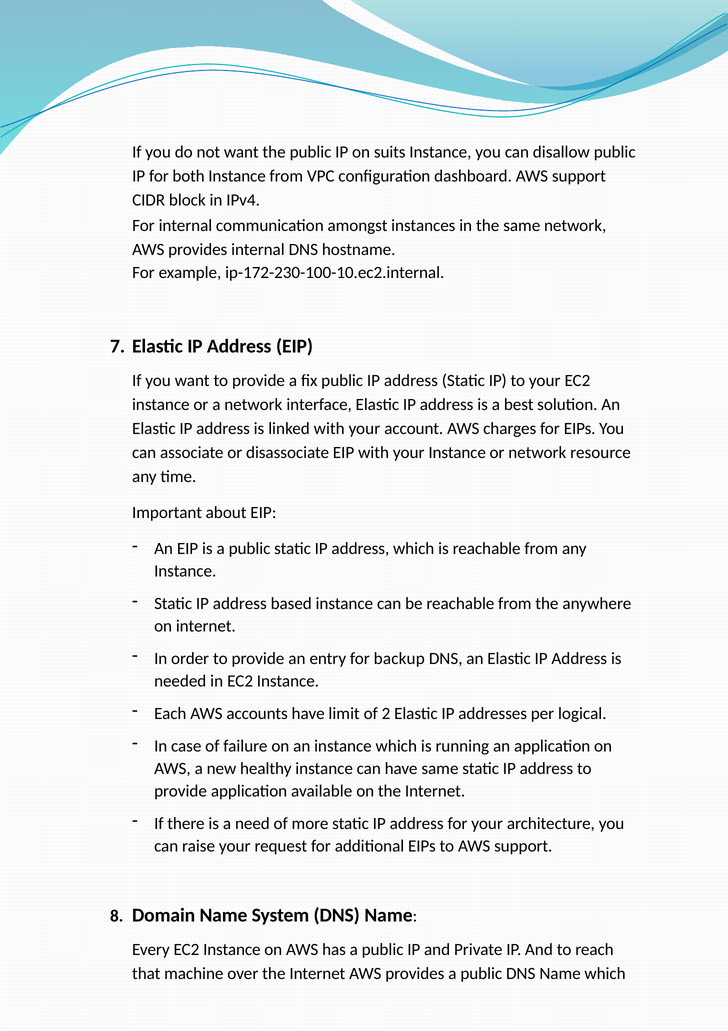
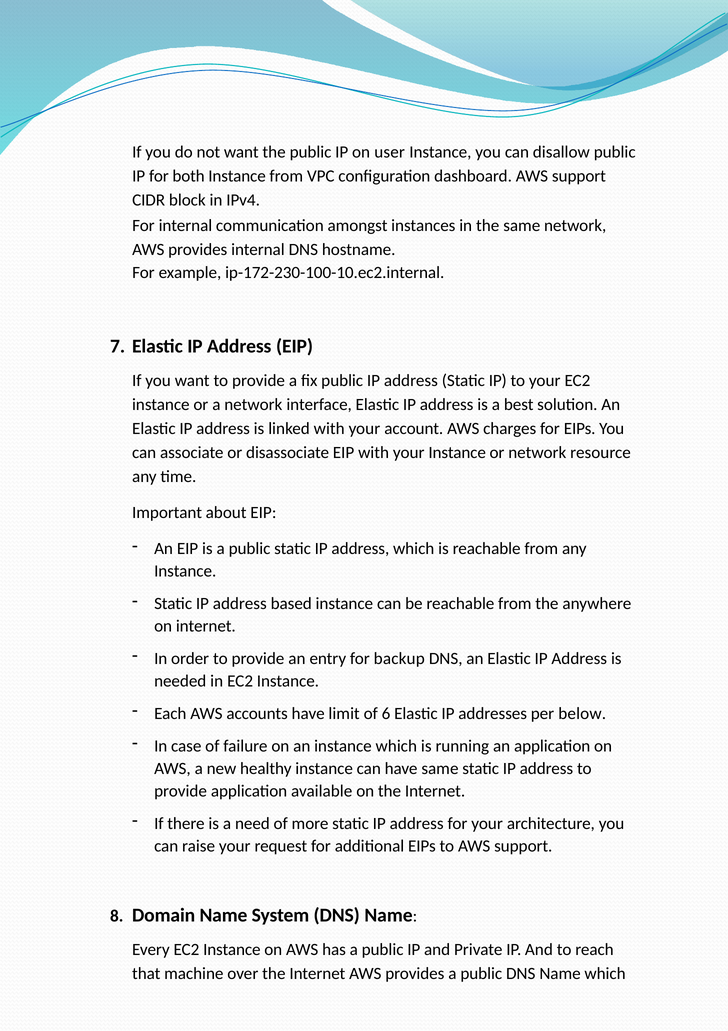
suits: suits -> user
2: 2 -> 6
logical: logical -> below
